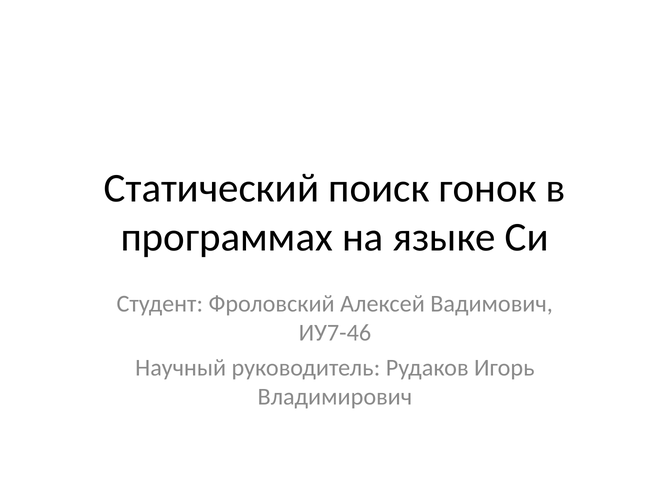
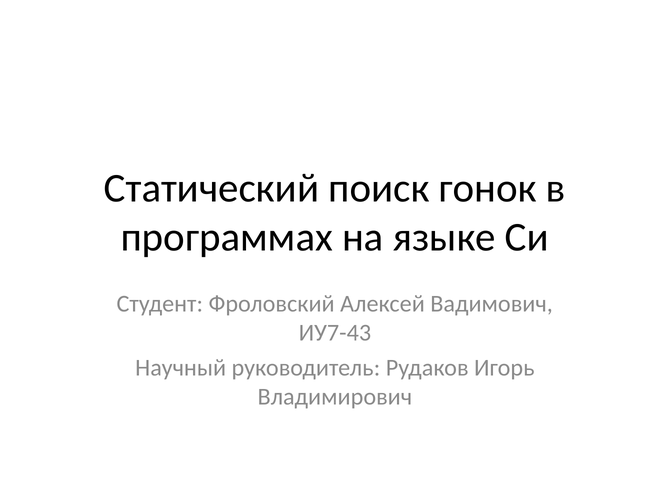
ИУ7-46: ИУ7-46 -> ИУ7-43
